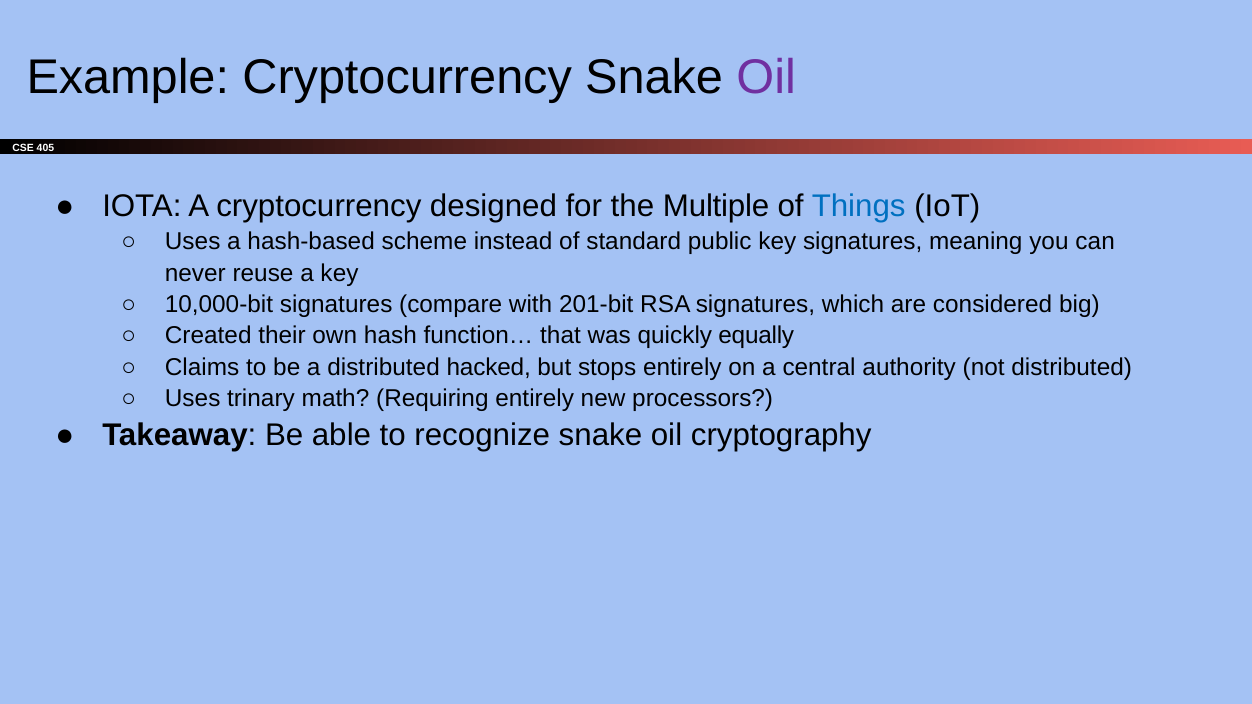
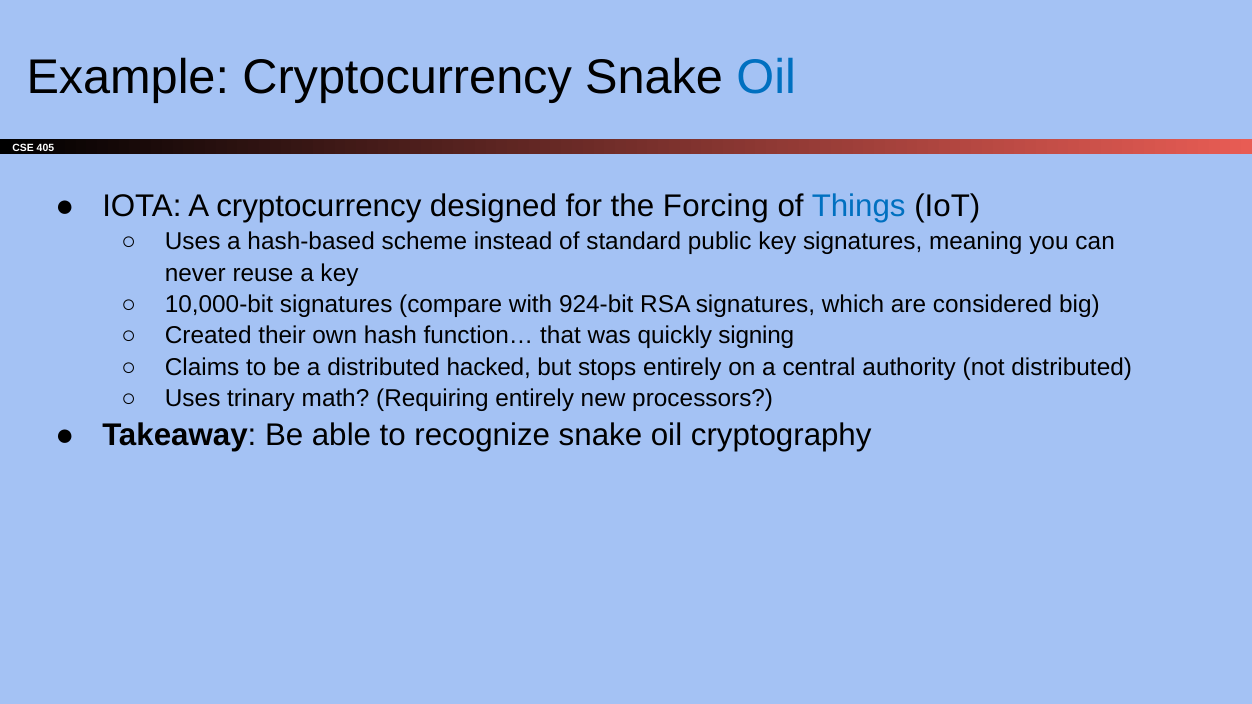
Oil at (766, 78) colour: purple -> blue
Multiple: Multiple -> Forcing
201-bit: 201-bit -> 924-bit
equally: equally -> signing
